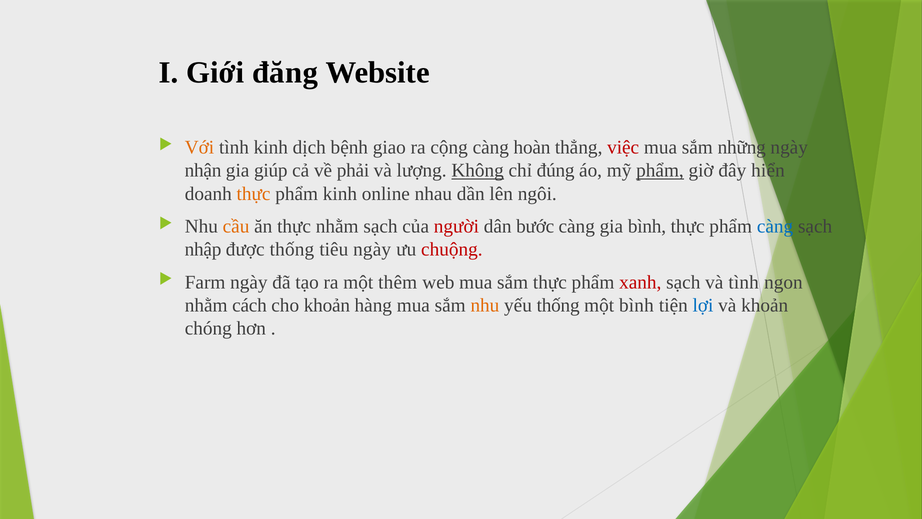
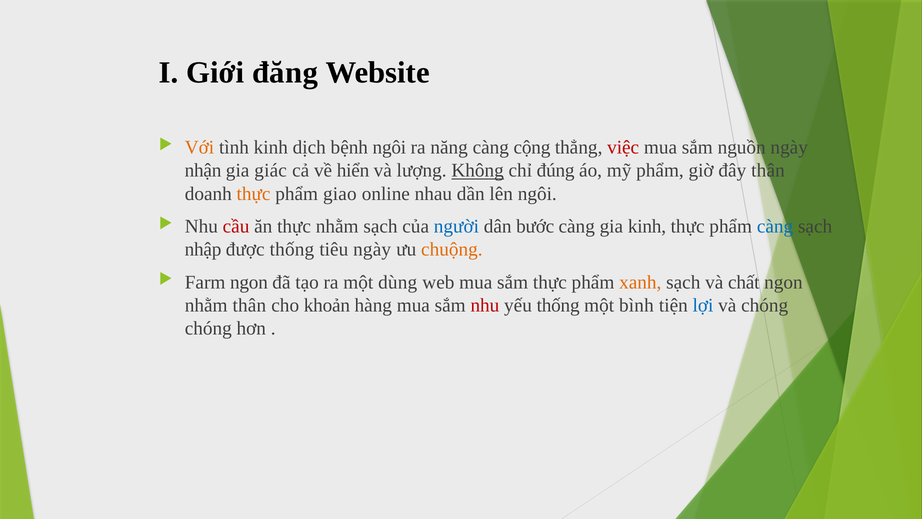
bệnh giao: giao -> ngôi
cộng: cộng -> năng
hoàn: hoàn -> cộng
những: những -> nguồn
giúp: giúp -> giác
phải: phải -> hiển
phẩm at (660, 170) underline: present -> none
đây hiển: hiển -> thân
phẩm kinh: kinh -> giao
cầu colour: orange -> red
người colour: red -> blue
gia bình: bình -> kinh
chuộng colour: red -> orange
Farm ngày: ngày -> ngon
thêm: thêm -> dùng
xanh colour: red -> orange
và tình: tình -> chất
nhằm cách: cách -> thân
nhu at (485, 305) colour: orange -> red
và khoản: khoản -> chóng
